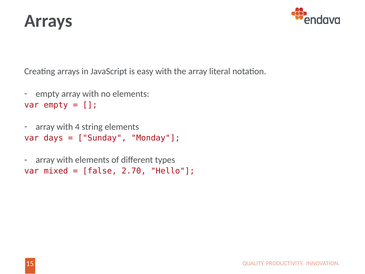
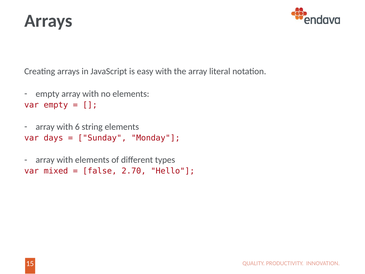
4: 4 -> 6
